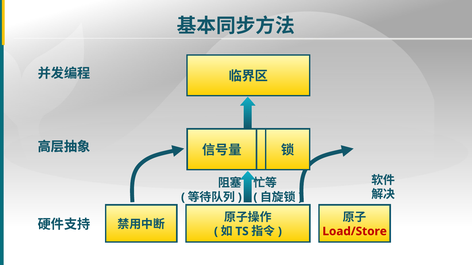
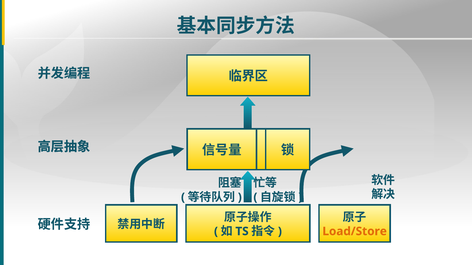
Load/Store colour: red -> orange
